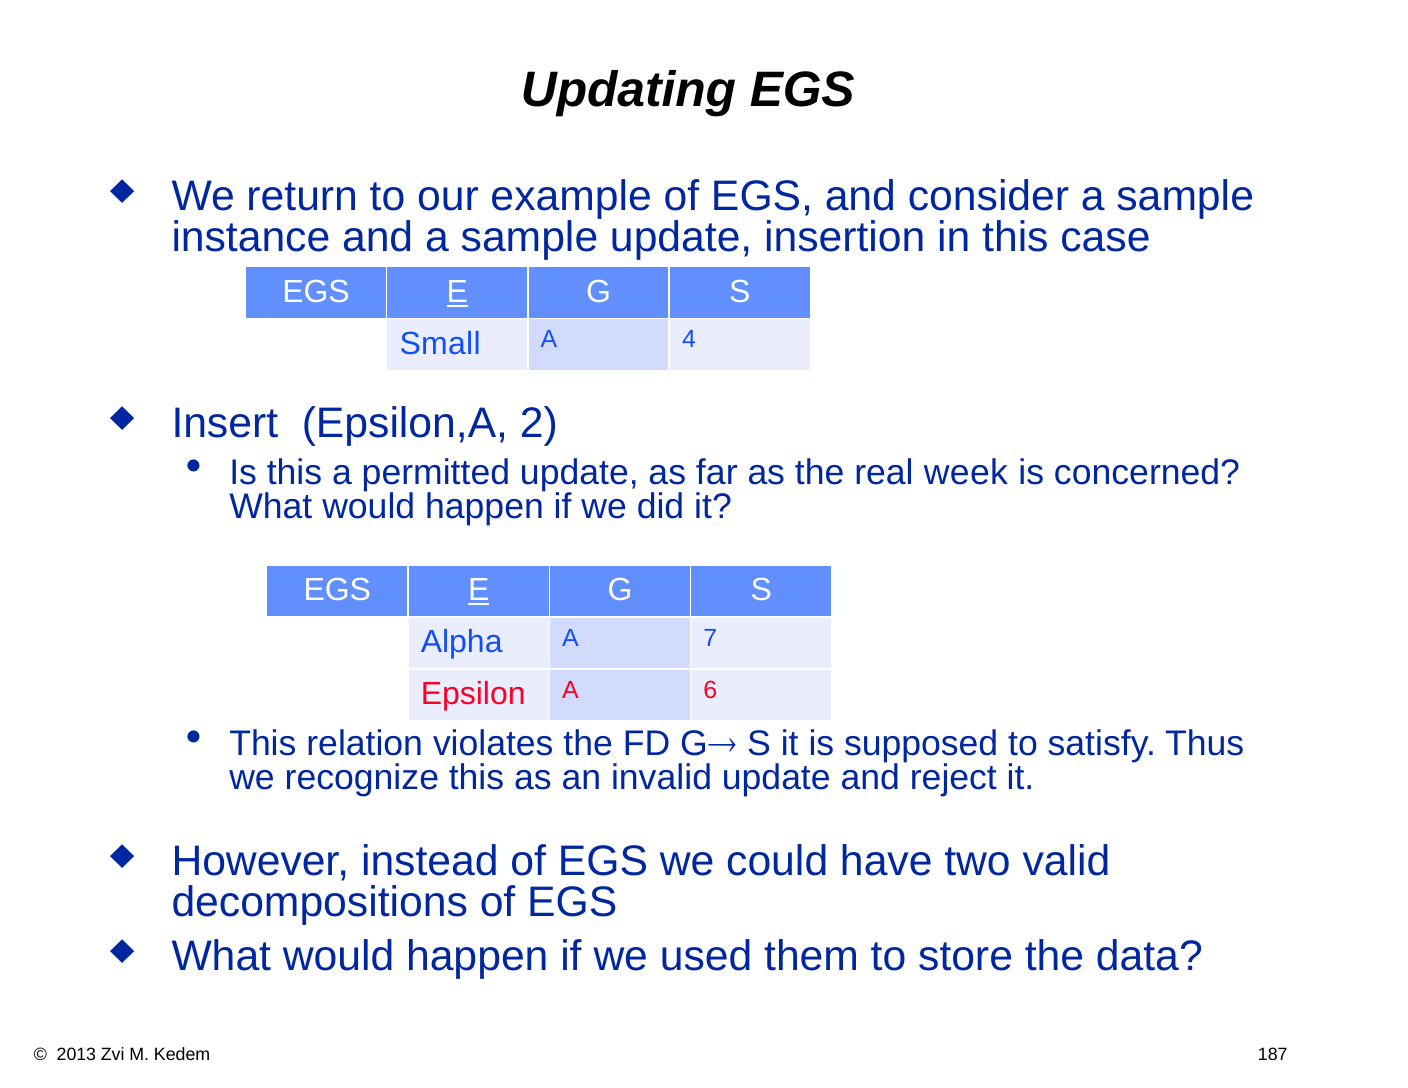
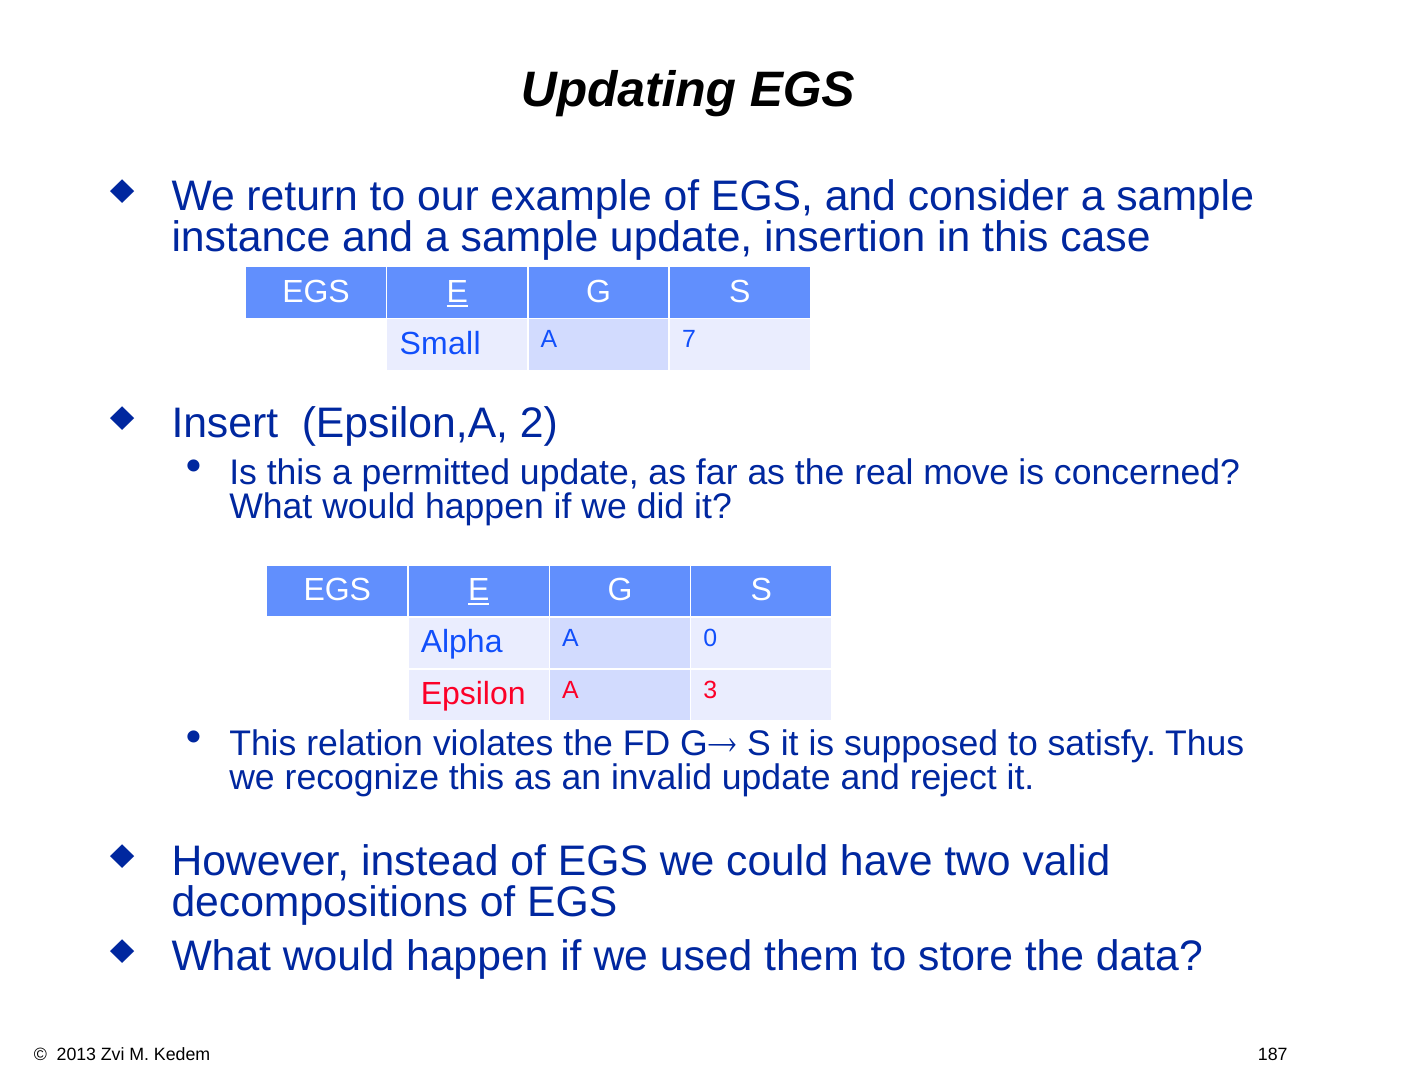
4: 4 -> 7
week: week -> move
7: 7 -> 0
6: 6 -> 3
